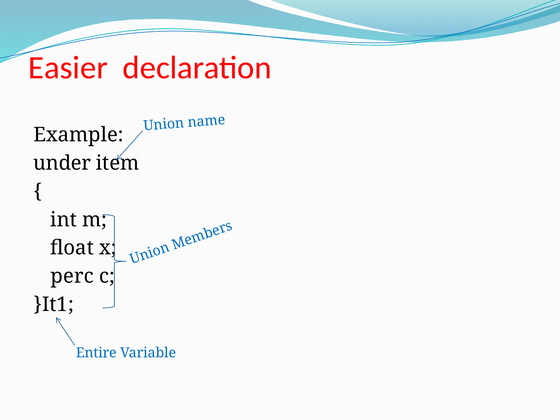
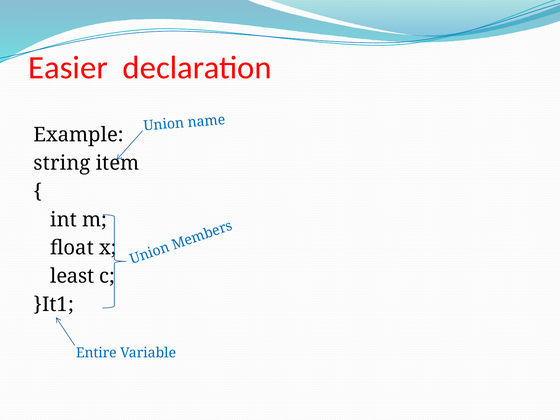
under: under -> string
perc: perc -> least
